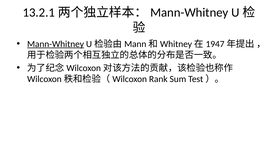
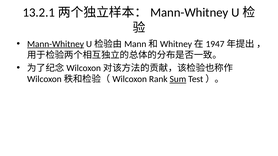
Sum underline: none -> present
